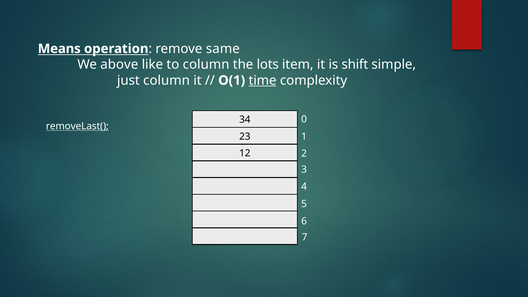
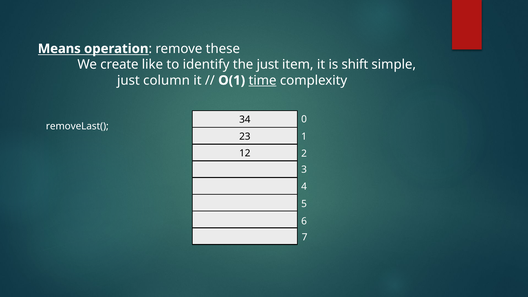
same: same -> these
above: above -> create
to column: column -> identify
the lots: lots -> just
removeLast( underline: present -> none
